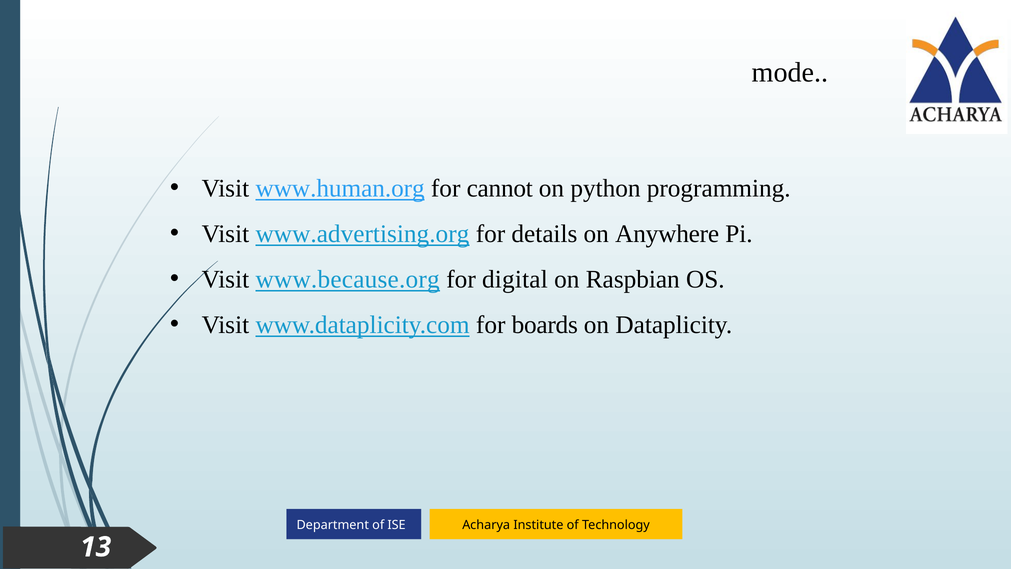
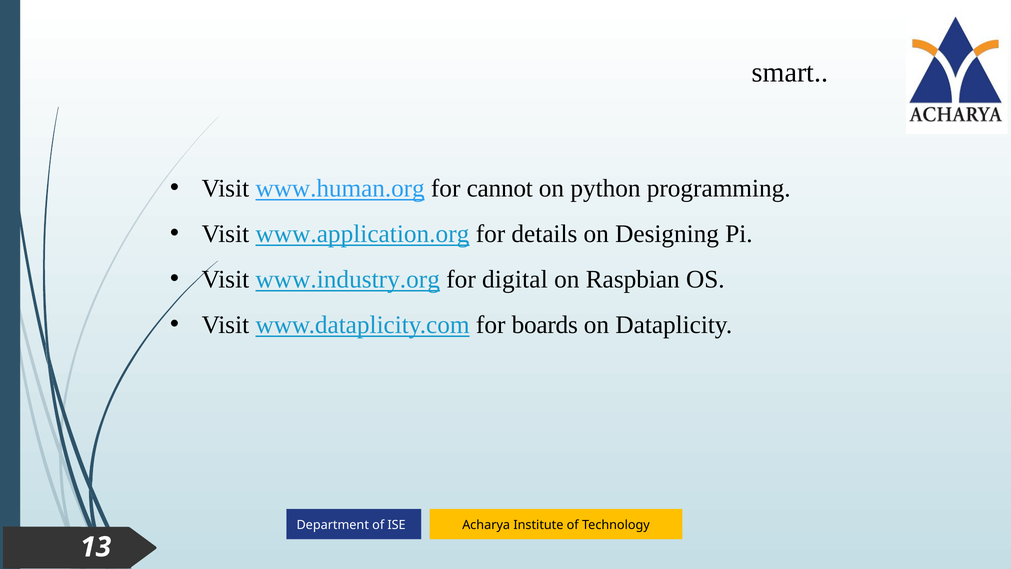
mode: mode -> smart
www.advertising.org: www.advertising.org -> www.application.org
Anywhere: Anywhere -> Designing
www.because.org: www.because.org -> www.industry.org
